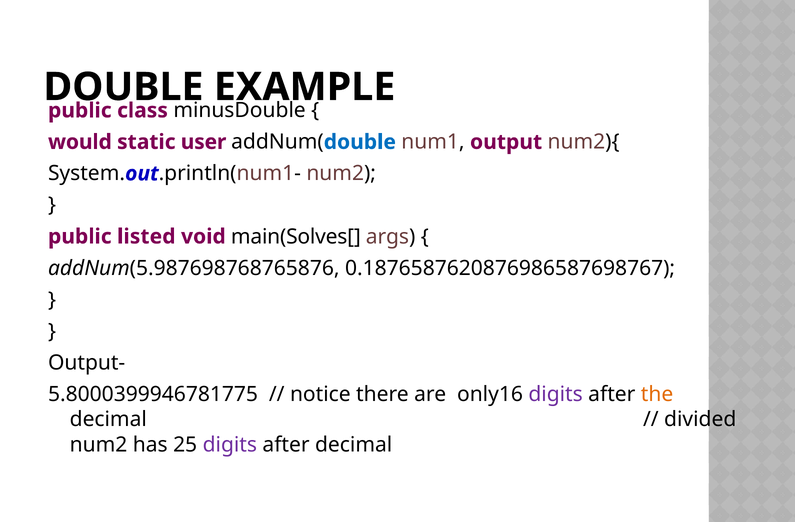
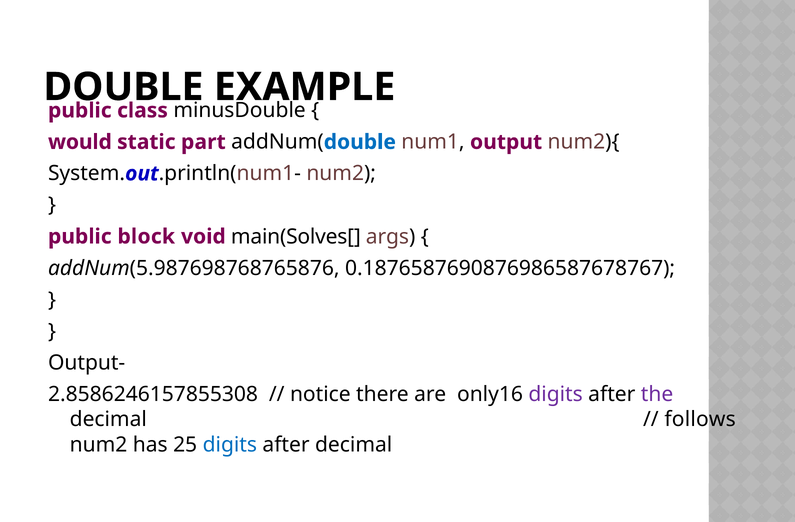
user: user -> part
listed: listed -> block
0.1876587620876986587698767: 0.1876587620876986587698767 -> 0.1876587690876986587678767
5.8000399946781775: 5.8000399946781775 -> 2.8586246157855308
the colour: orange -> purple
divided: divided -> follows
digits at (230, 444) colour: purple -> blue
